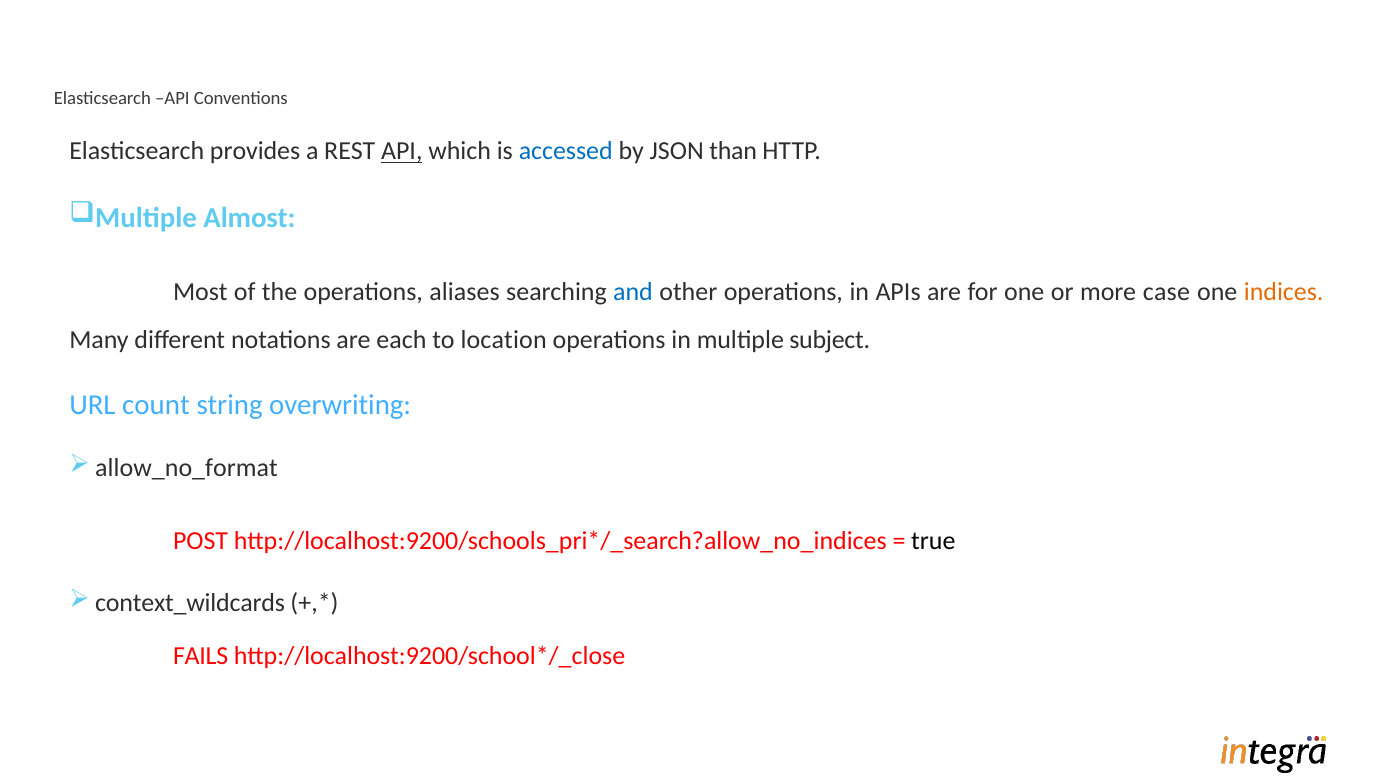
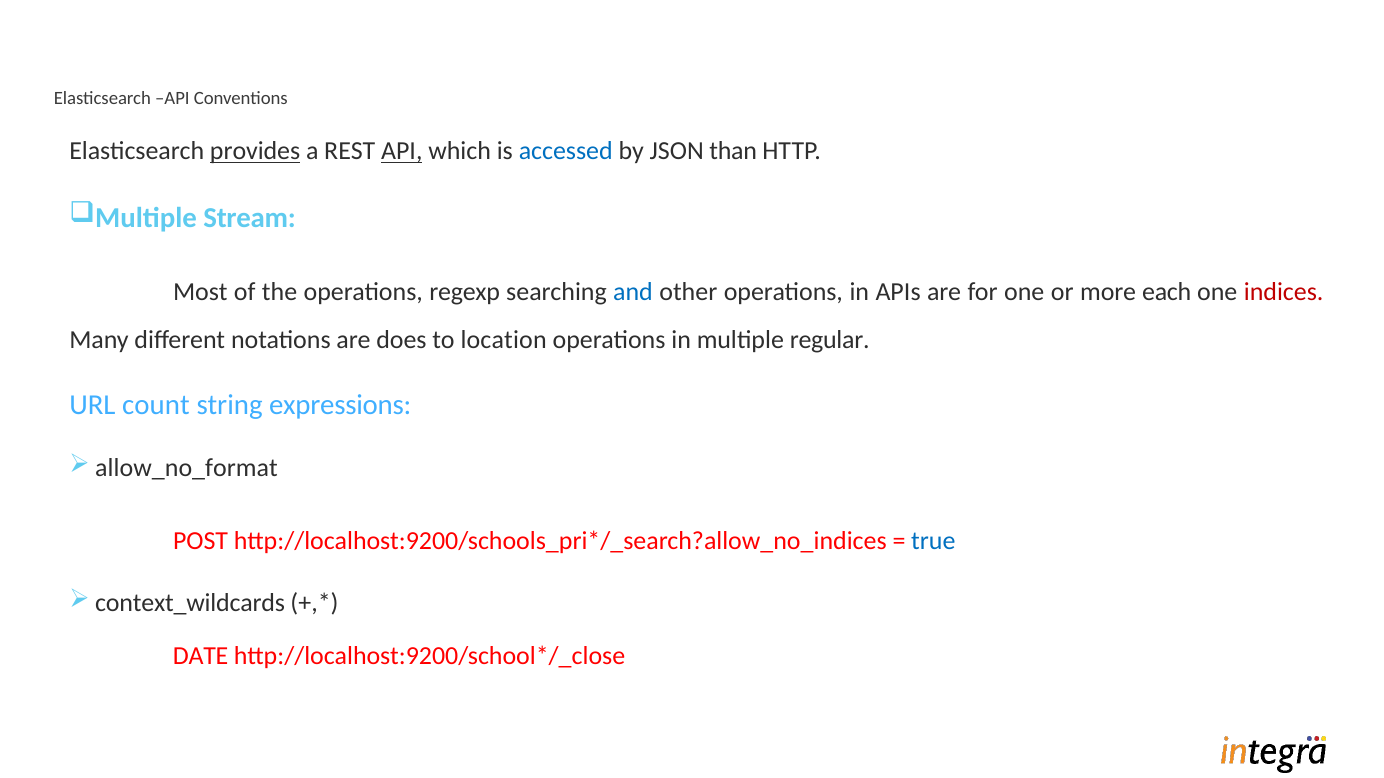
provides underline: none -> present
Almost: Almost -> Stream
aliases: aliases -> regexp
case: case -> each
indices colour: orange -> red
each: each -> does
subject: subject -> regular
overwriting: overwriting -> expressions
true colour: black -> blue
FAILS: FAILS -> DATE
